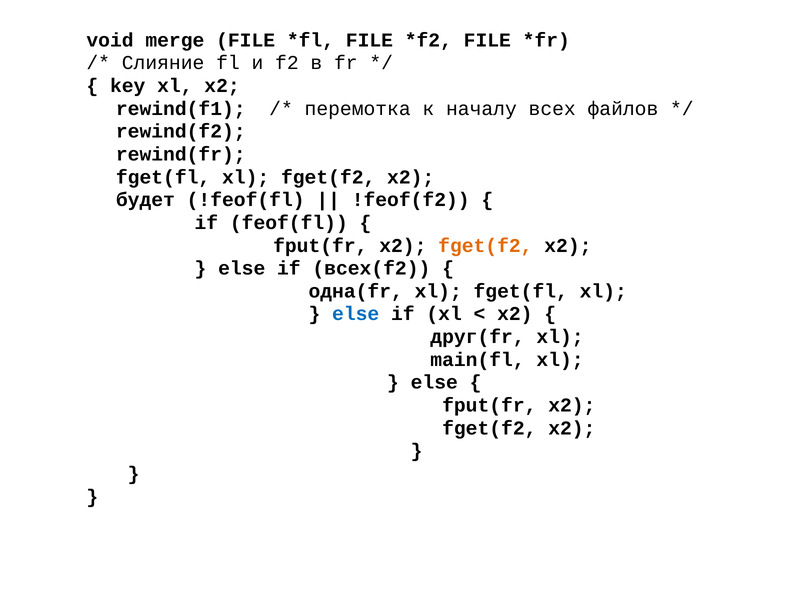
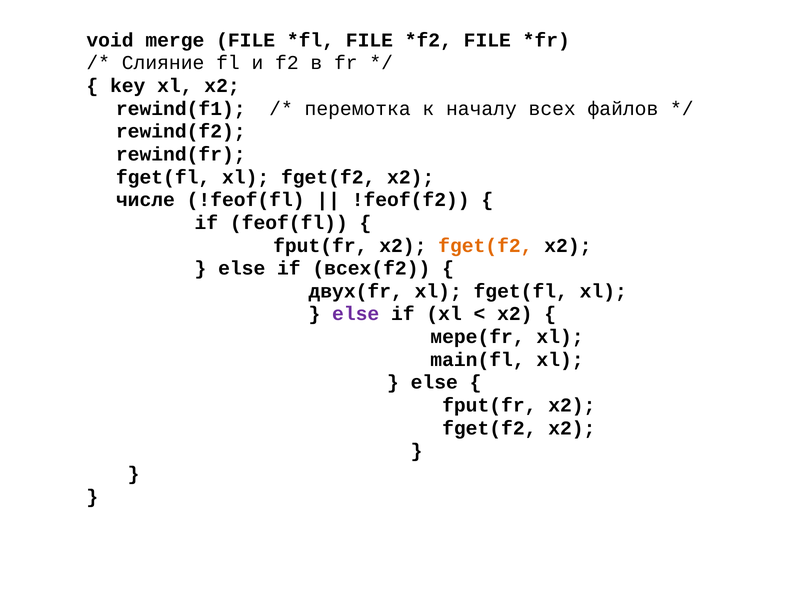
будет: будет -> числе
одна(fr: одна(fr -> двух(fr
else at (356, 314) colour: blue -> purple
друг(fr: друг(fr -> мере(fr
